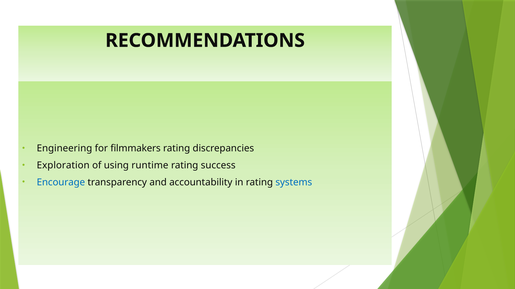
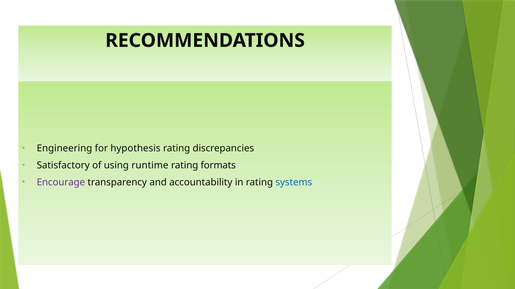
filmmakers: filmmakers -> hypothesis
Exploration: Exploration -> Satisfactory
success: success -> formats
Encourage colour: blue -> purple
